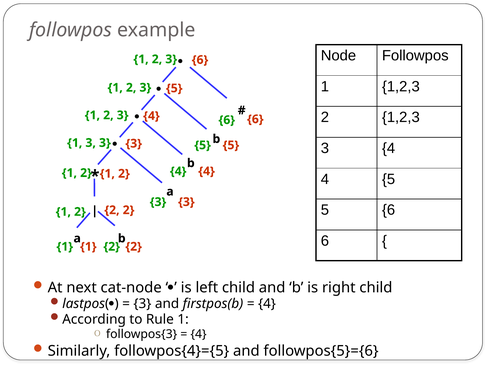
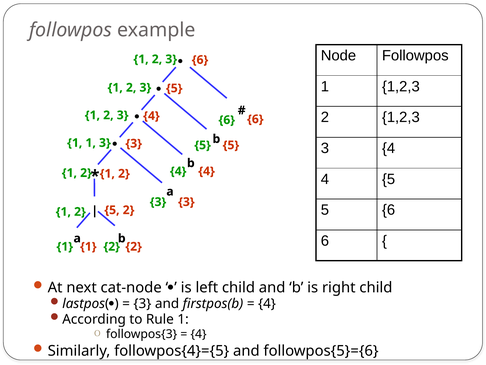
3 at (91, 143): 3 -> 1
2 at (112, 210): 2 -> 5
